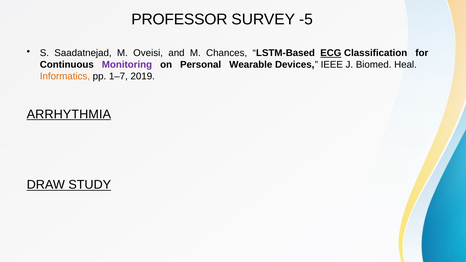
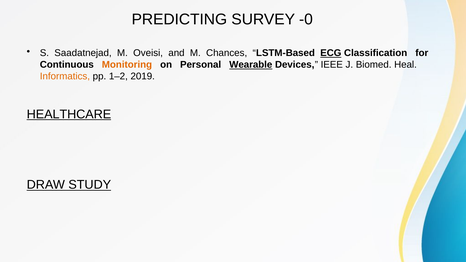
PROFESSOR: PROFESSOR -> PREDICTING
-5: -5 -> -0
Monitoring colour: purple -> orange
Wearable underline: none -> present
1–7: 1–7 -> 1–2
ARRHYTHMIA: ARRHYTHMIA -> HEALTHCARE
